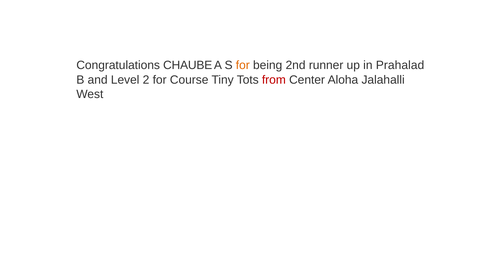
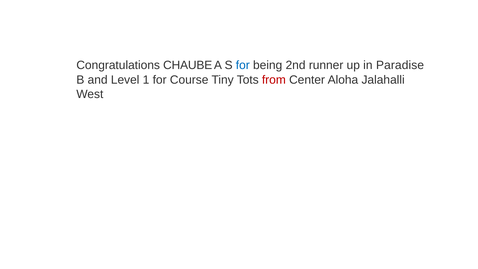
for at (243, 65) colour: orange -> blue
Prahalad: Prahalad -> Paradise
2: 2 -> 1
